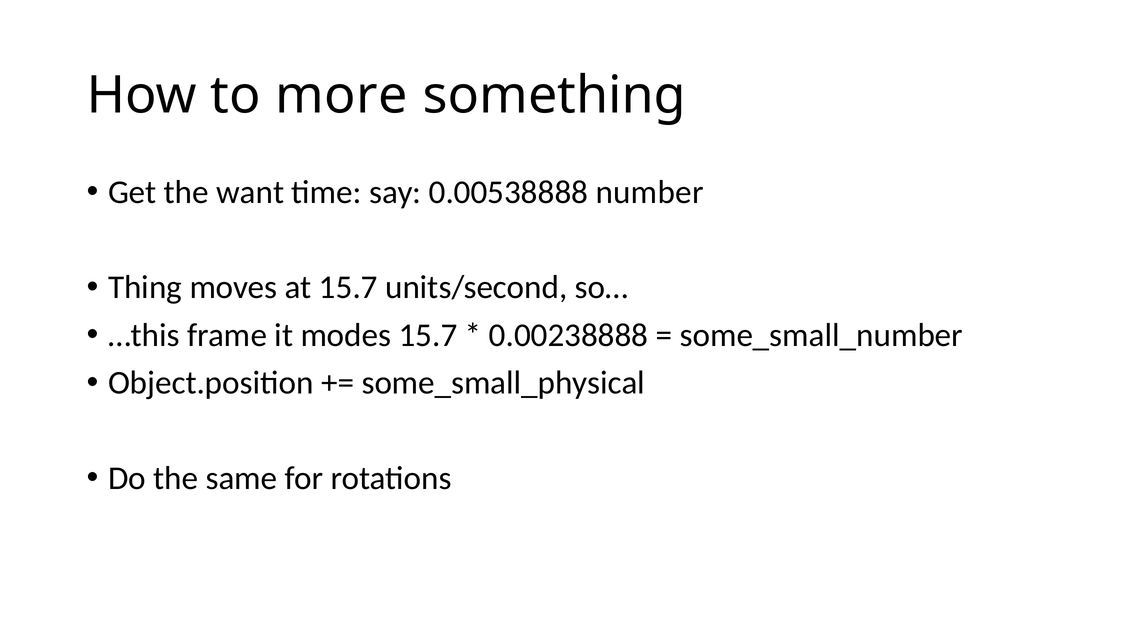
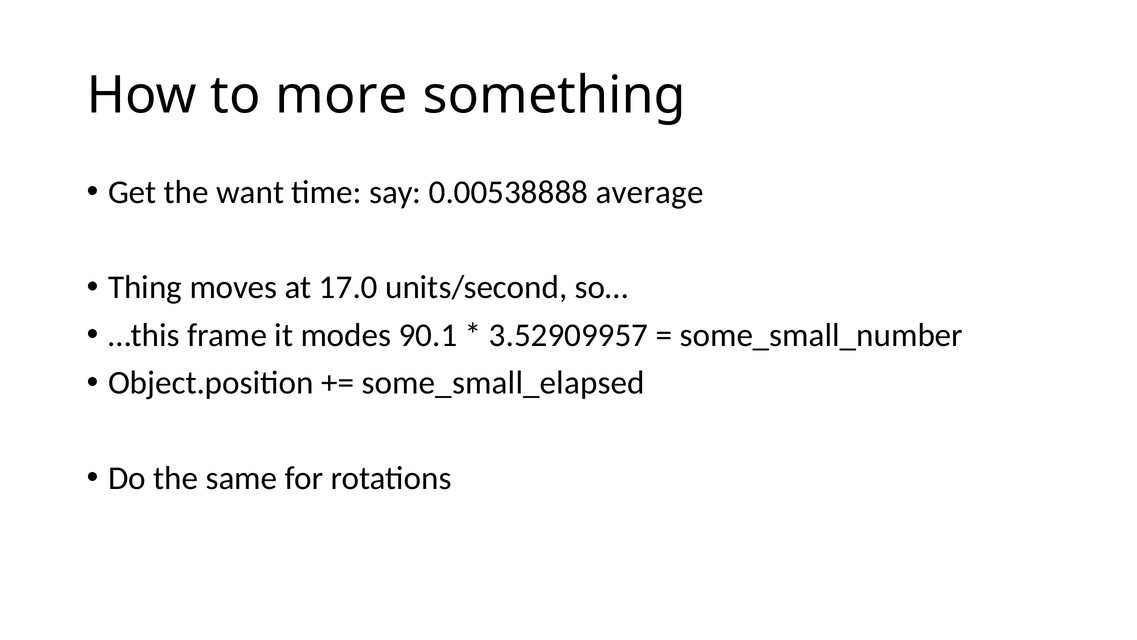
number: number -> average
at 15.7: 15.7 -> 17.0
modes 15.7: 15.7 -> 90.1
0.00238888: 0.00238888 -> 3.52909957
some_small_physical: some_small_physical -> some_small_elapsed
